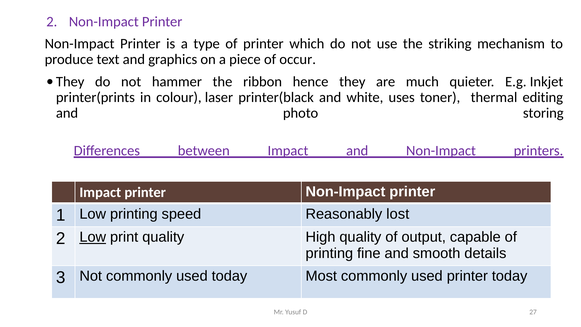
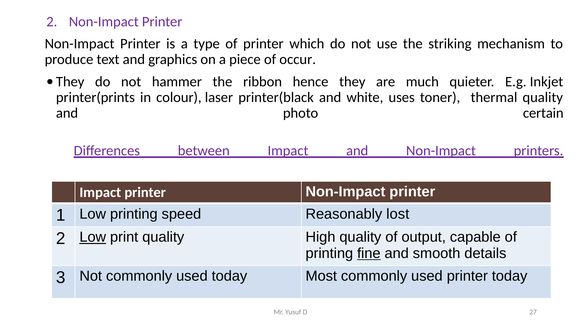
thermal editing: editing -> quality
storing: storing -> certain
fine underline: none -> present
